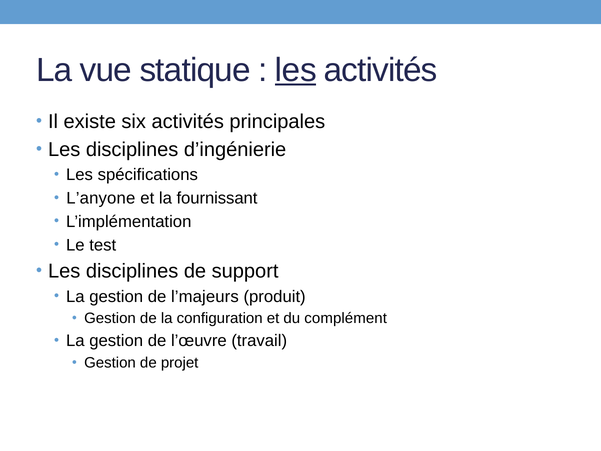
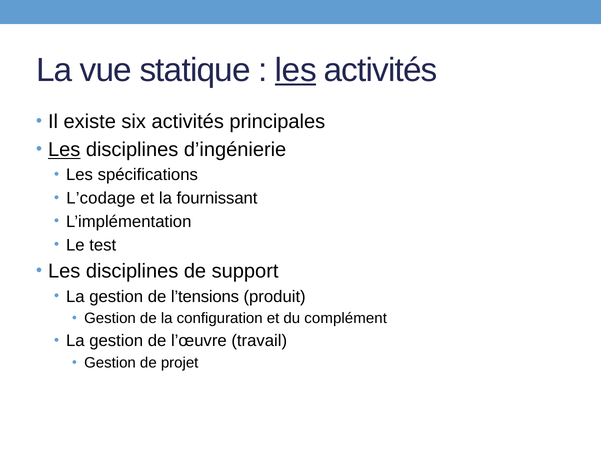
Les at (64, 150) underline: none -> present
L’anyone: L’anyone -> L’codage
l’majeurs: l’majeurs -> l’tensions
